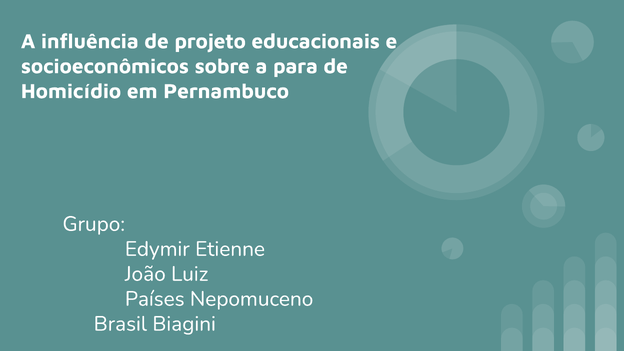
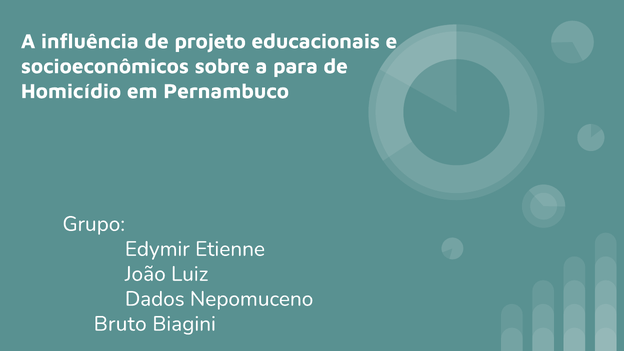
Países: Países -> Dados
Brasil: Brasil -> Bruto
